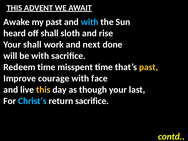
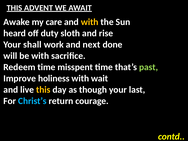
my past: past -> care
with at (90, 22) colour: light blue -> yellow
off shall: shall -> duty
past at (149, 67) colour: yellow -> light green
courage: courage -> holiness
face: face -> wait
return sacrifice: sacrifice -> courage
